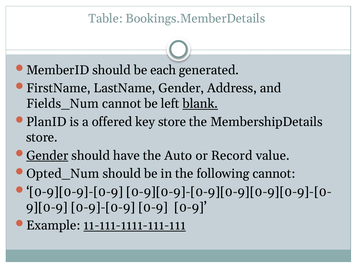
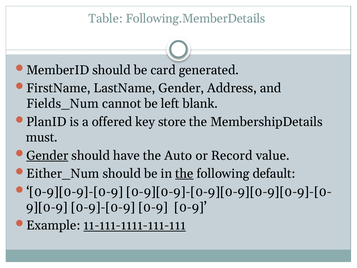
Bookings.MemberDetails: Bookings.MemberDetails -> Following.MemberDetails
each: each -> card
blank underline: present -> none
store at (42, 137): store -> must
Opted_Num: Opted_Num -> Either_Num
the at (184, 174) underline: none -> present
following cannot: cannot -> default
